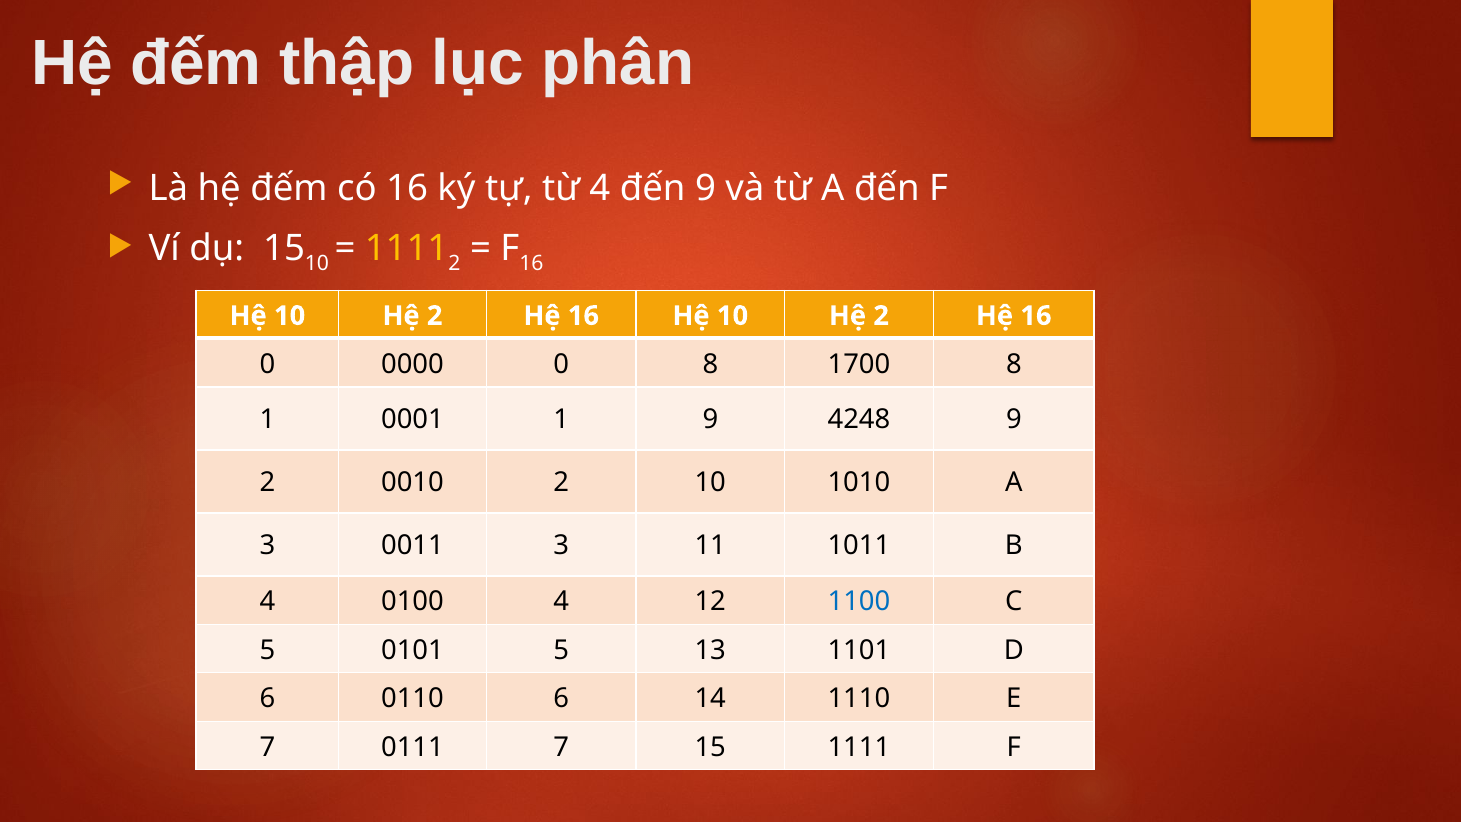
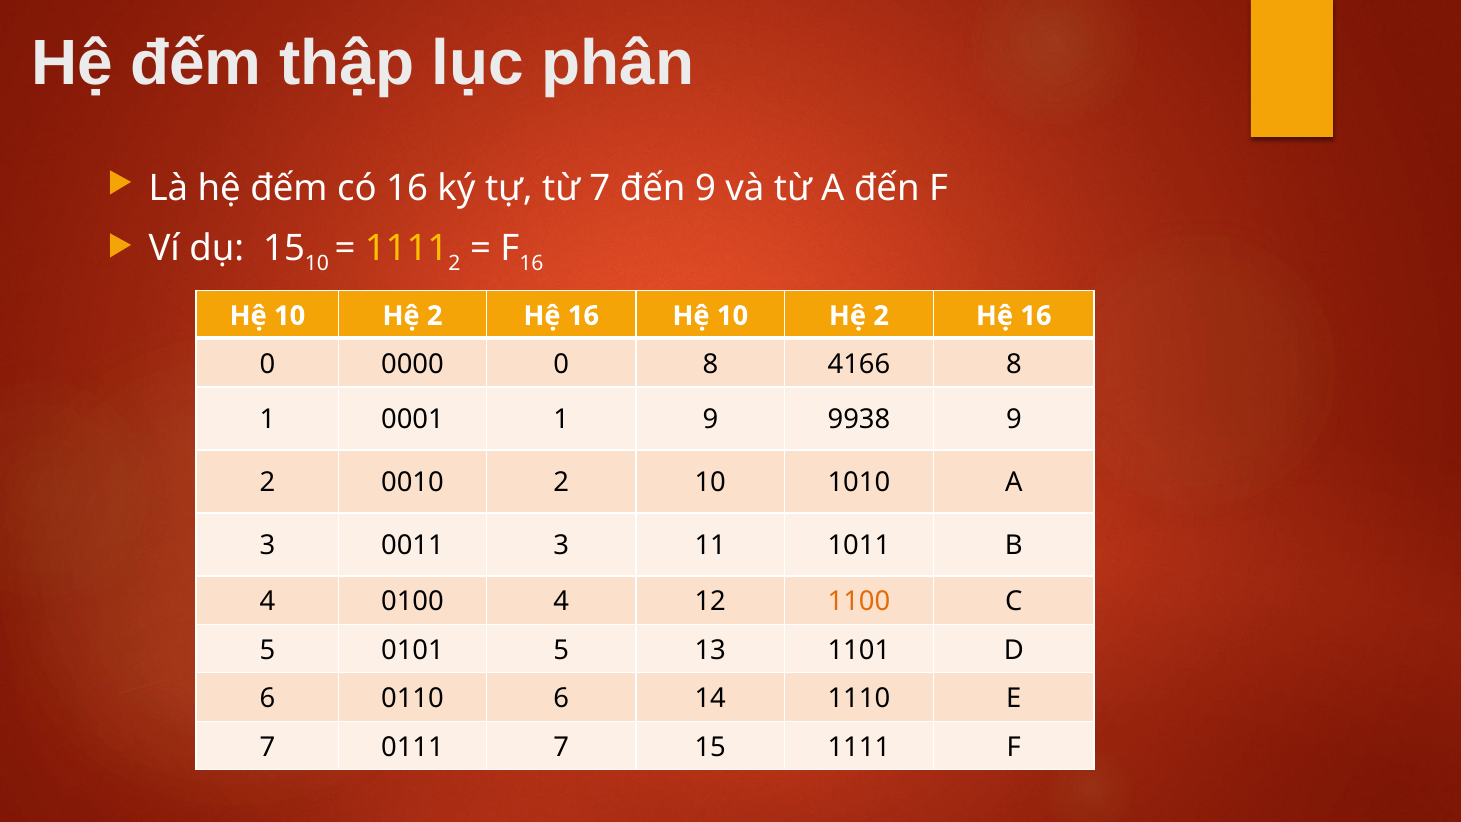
từ 4: 4 -> 7
1700: 1700 -> 4166
4248: 4248 -> 9938
1100 colour: blue -> orange
